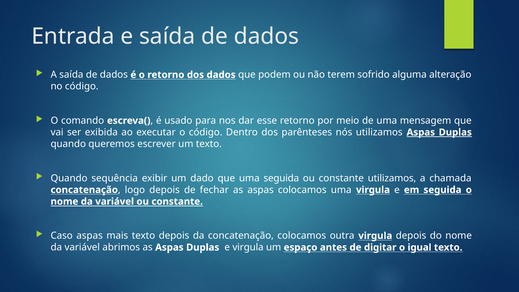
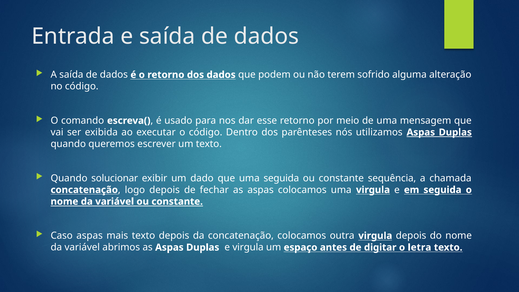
sequência: sequência -> solucionar
constante utilizamos: utilizamos -> sequência
igual: igual -> letra
